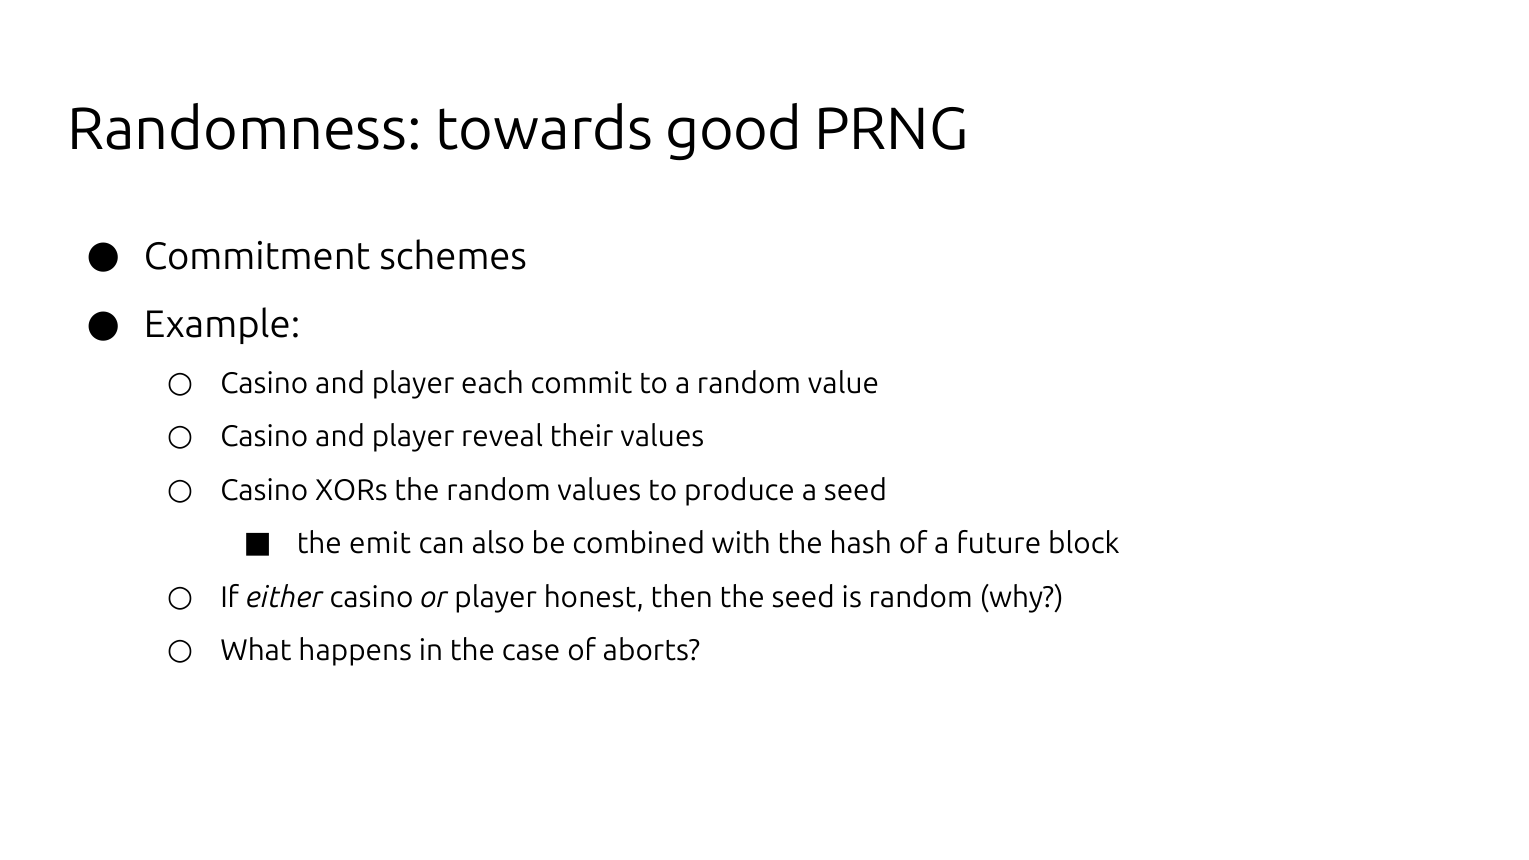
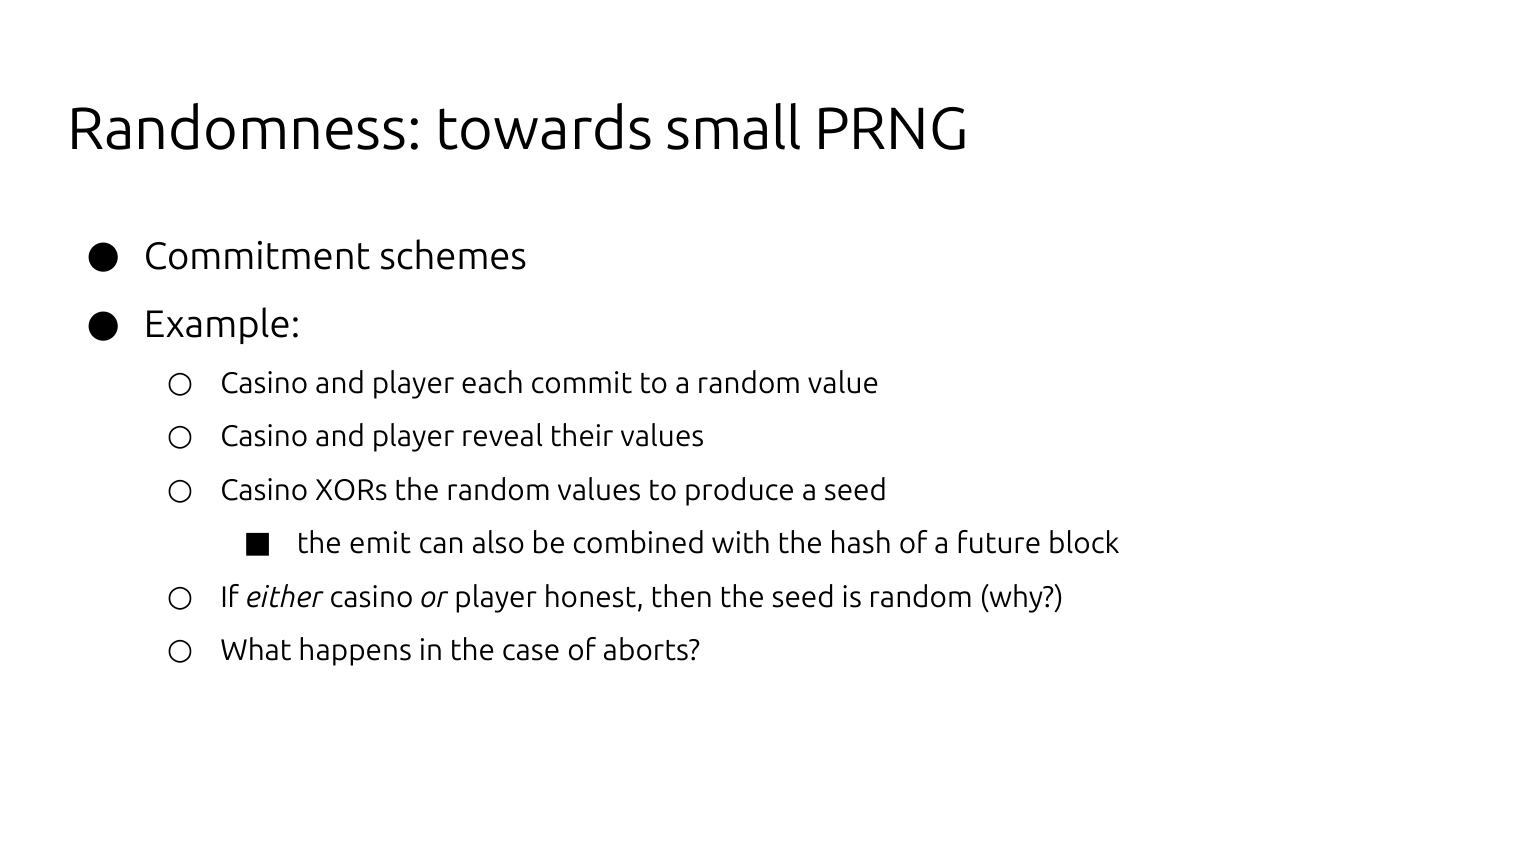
good: good -> small
